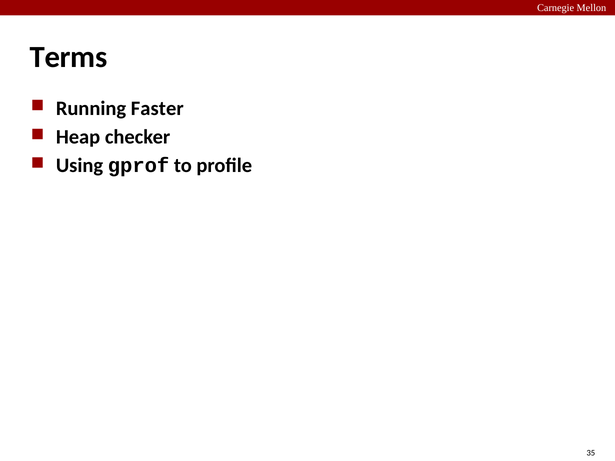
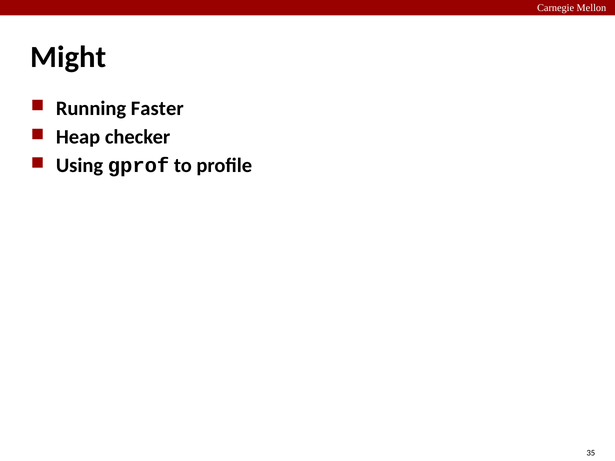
Terms: Terms -> Might
